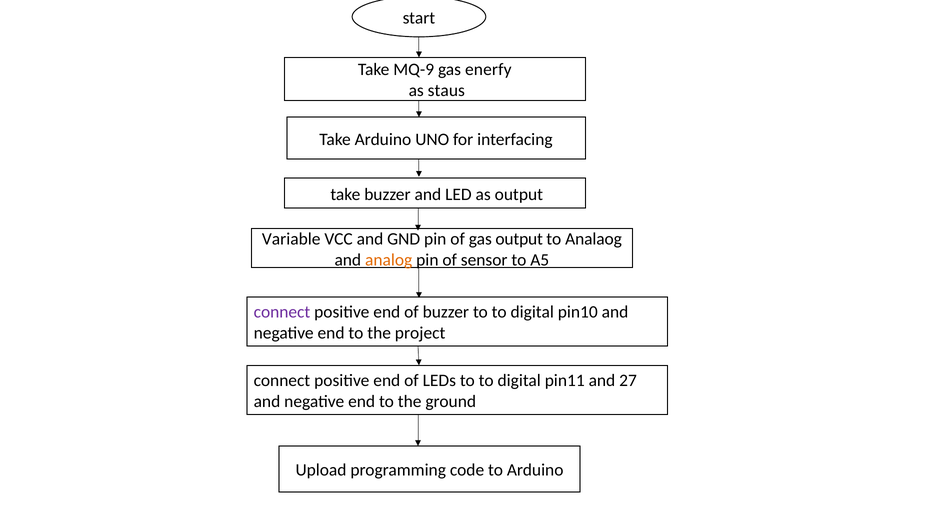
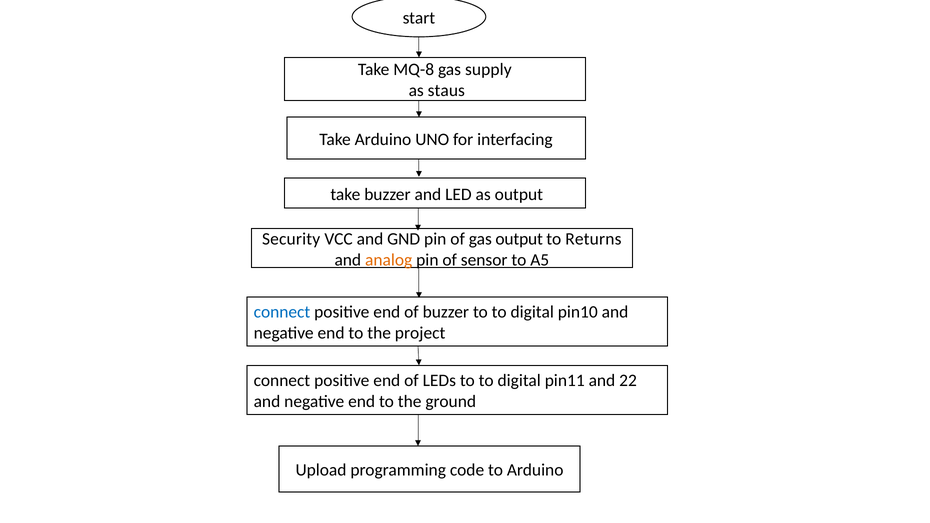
MQ-9: MQ-9 -> MQ-8
enerfy: enerfy -> supply
Variable: Variable -> Security
Analaog: Analaog -> Returns
connect at (282, 312) colour: purple -> blue
27: 27 -> 22
